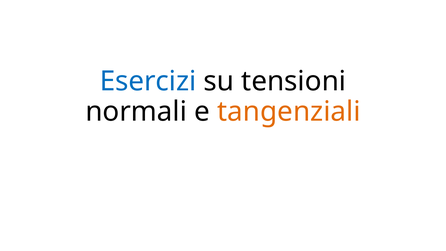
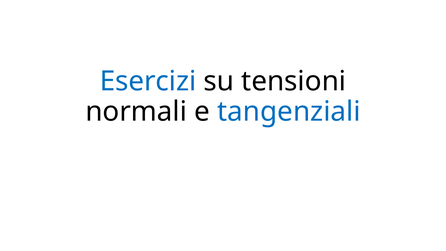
tangenziali colour: orange -> blue
